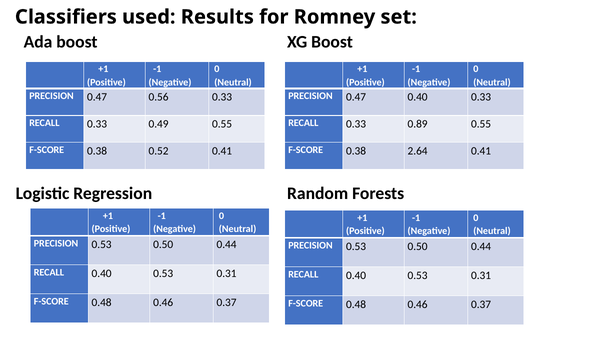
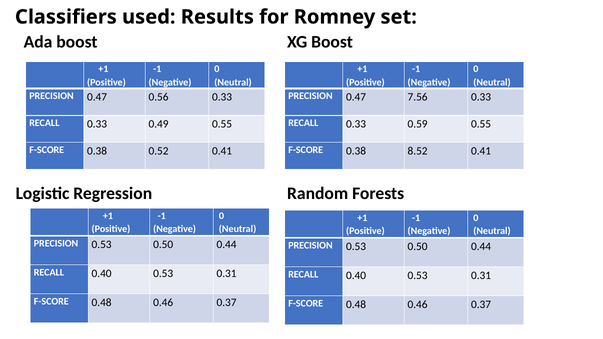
0.47 0.40: 0.40 -> 7.56
0.89: 0.89 -> 0.59
2.64: 2.64 -> 8.52
